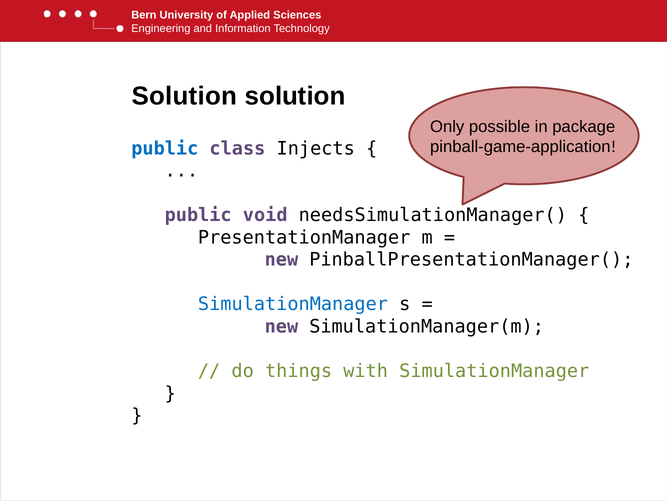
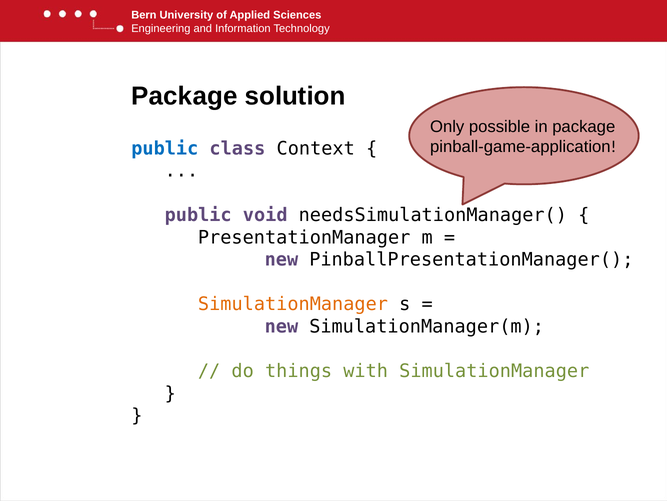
Solution at (184, 96): Solution -> Package
Injects: Injects -> Context
SimulationManager at (293, 304) colour: blue -> orange
